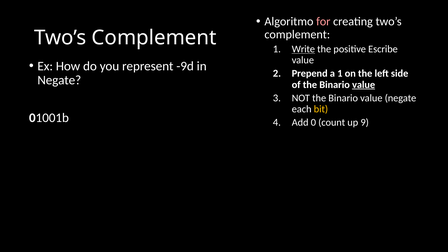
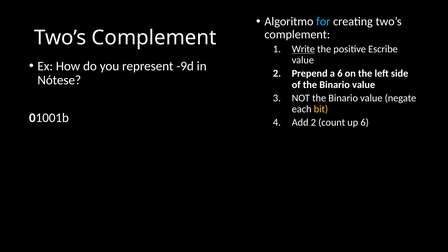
for colour: pink -> light blue
a 1: 1 -> 6
Negate at (59, 80): Negate -> Nótese
value at (364, 85) underline: present -> none
Add 0: 0 -> 2
up 9: 9 -> 6
